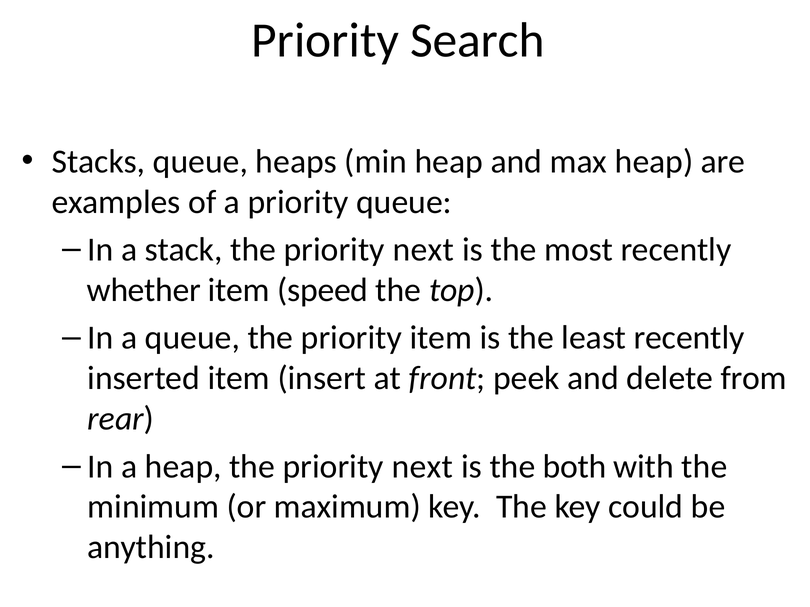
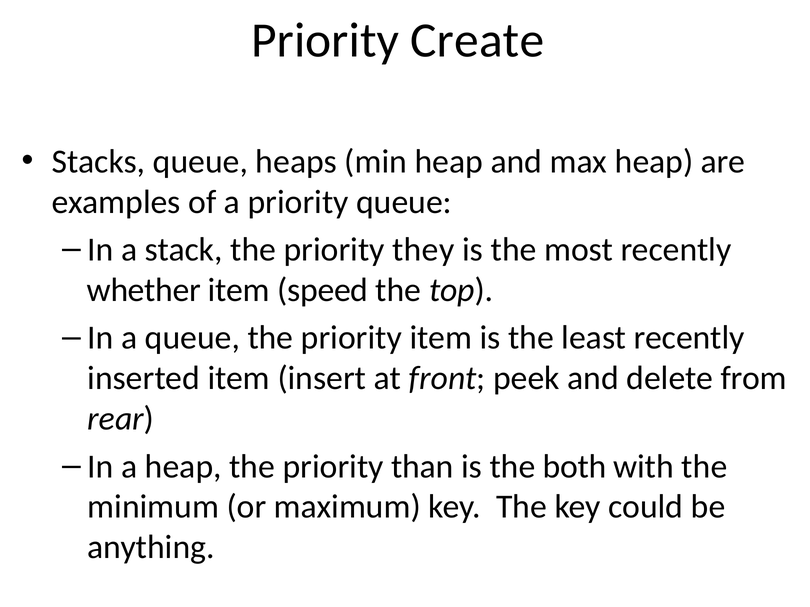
Search: Search -> Create
stack the priority next: next -> they
heap the priority next: next -> than
